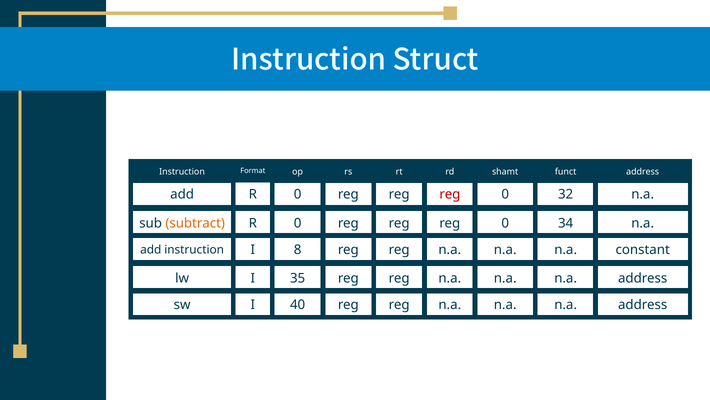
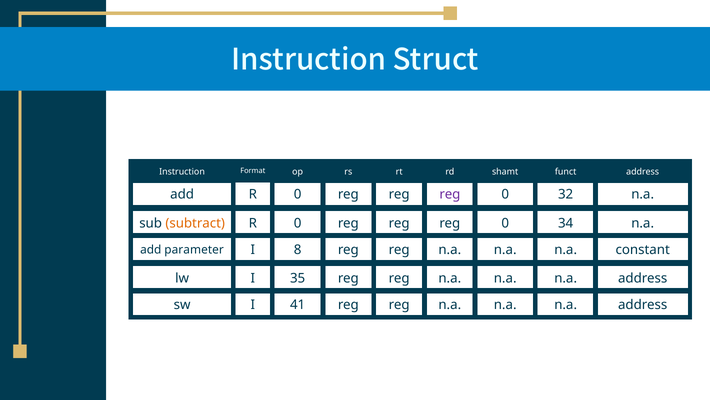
reg at (450, 194) colour: red -> purple
instruction at (194, 249): instruction -> parameter
40: 40 -> 41
